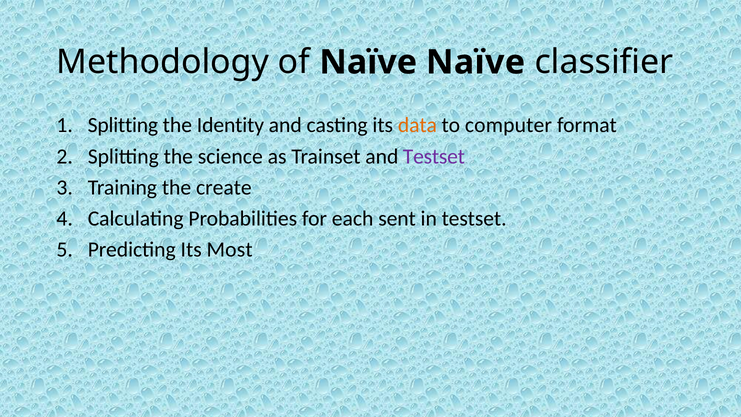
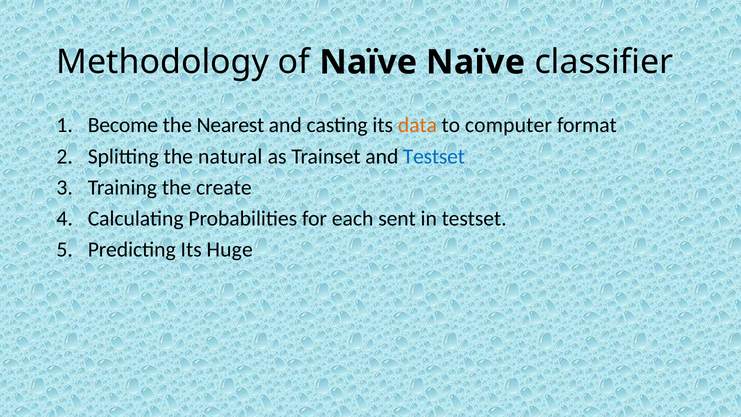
Splitting at (123, 125): Splitting -> Become
Identity: Identity -> Nearest
science: science -> natural
Testset at (434, 156) colour: purple -> blue
Most: Most -> Huge
